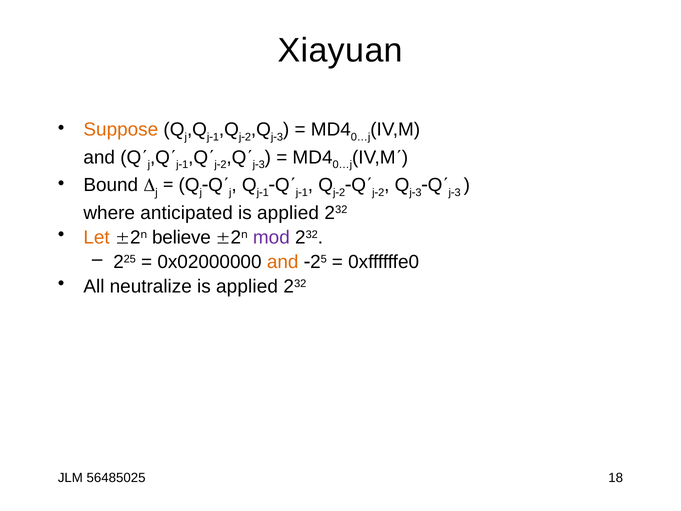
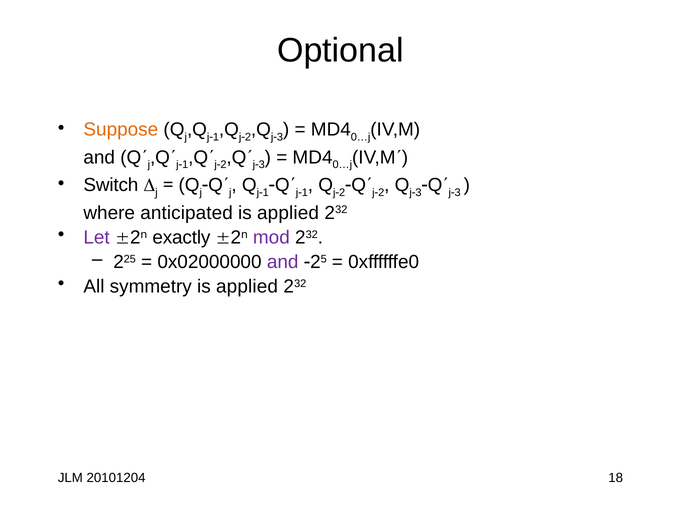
Xiayuan: Xiayuan -> Optional
Bound: Bound -> Switch
Let colour: orange -> purple
believe: believe -> exactly
and at (283, 262) colour: orange -> purple
neutralize: neutralize -> symmetry
56485025: 56485025 -> 20101204
